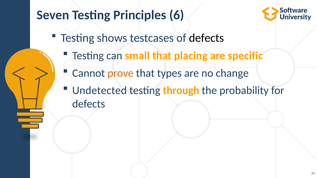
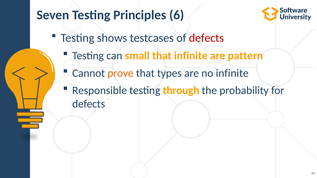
defects at (206, 38) colour: black -> red
that placing: placing -> infinite
specific: specific -> pattern
no change: change -> infinite
Undetected: Undetected -> Responsible
